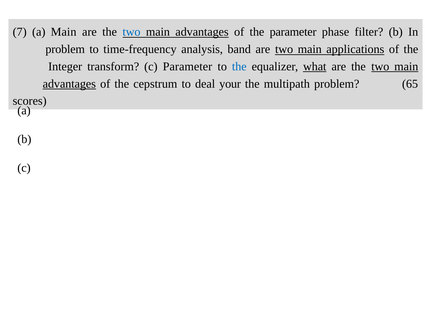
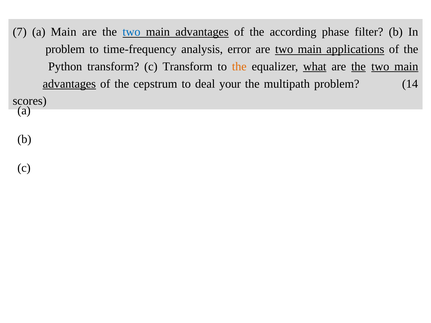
the parameter: parameter -> according
band: band -> error
Integer: Integer -> Python
c Parameter: Parameter -> Transform
the at (239, 67) colour: blue -> orange
the at (358, 67) underline: none -> present
65: 65 -> 14
